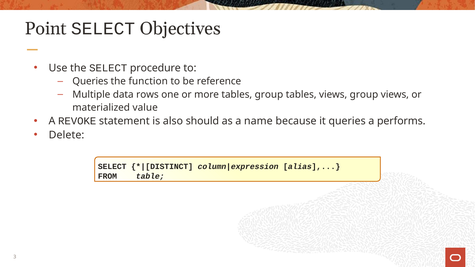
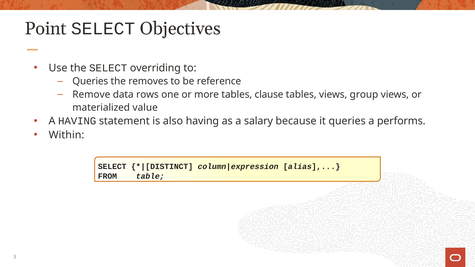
procedure: procedure -> overriding
function: function -> removes
Multiple: Multiple -> Remove
tables group: group -> clause
A REVOKE: REVOKE -> HAVING
also should: should -> having
name: name -> salary
Delete: Delete -> Within
